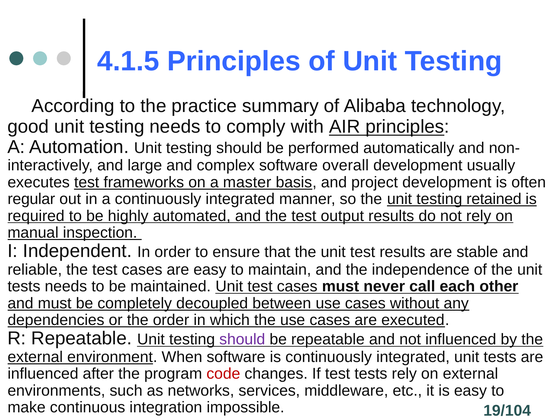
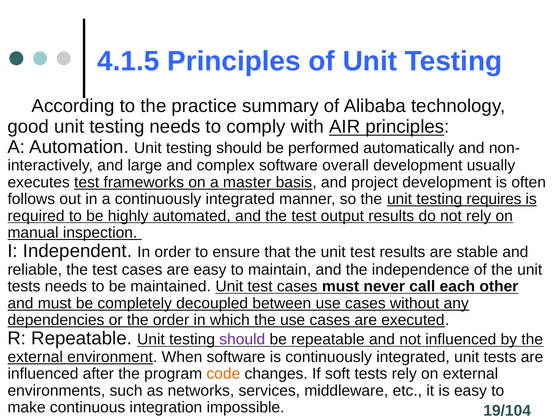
regular: regular -> follows
retained: retained -> requires
code colour: red -> orange
If test: test -> soft
